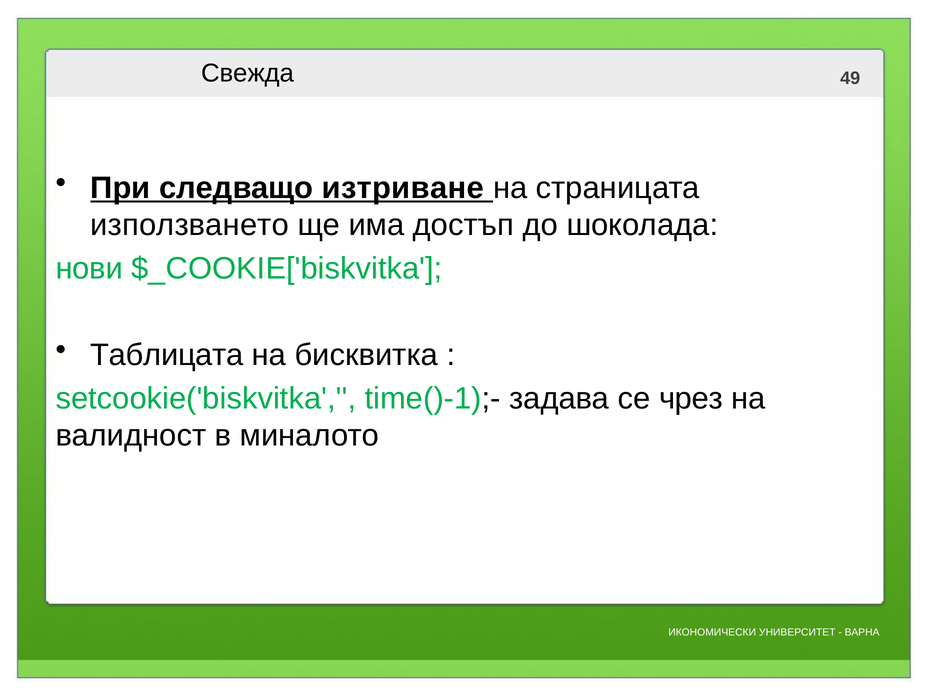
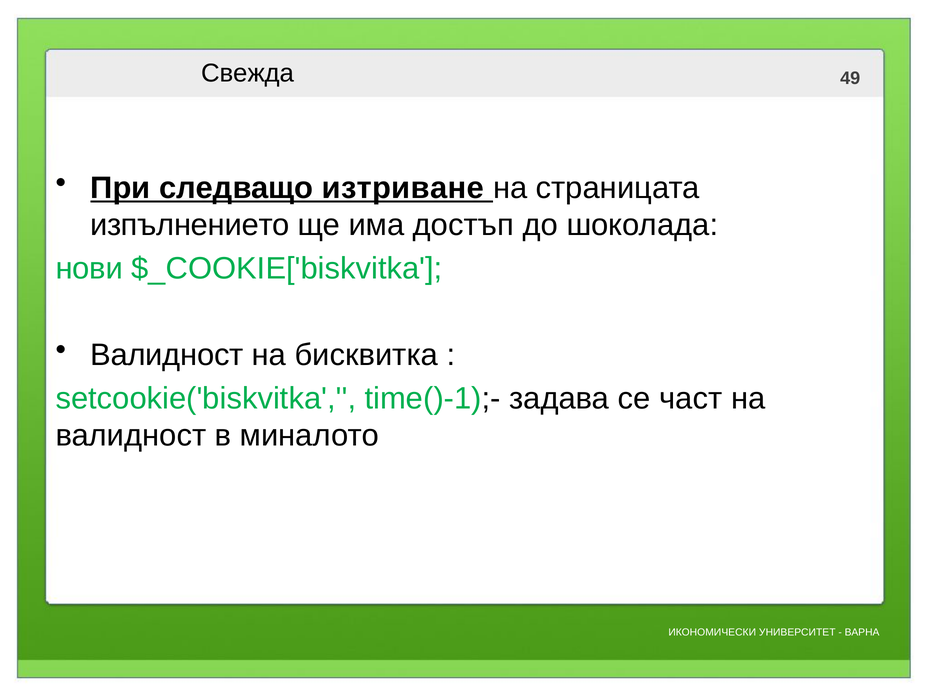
използването: използването -> изпълнението
Таблицата at (167, 355): Таблицата -> Валидност
чрез: чрез -> част
